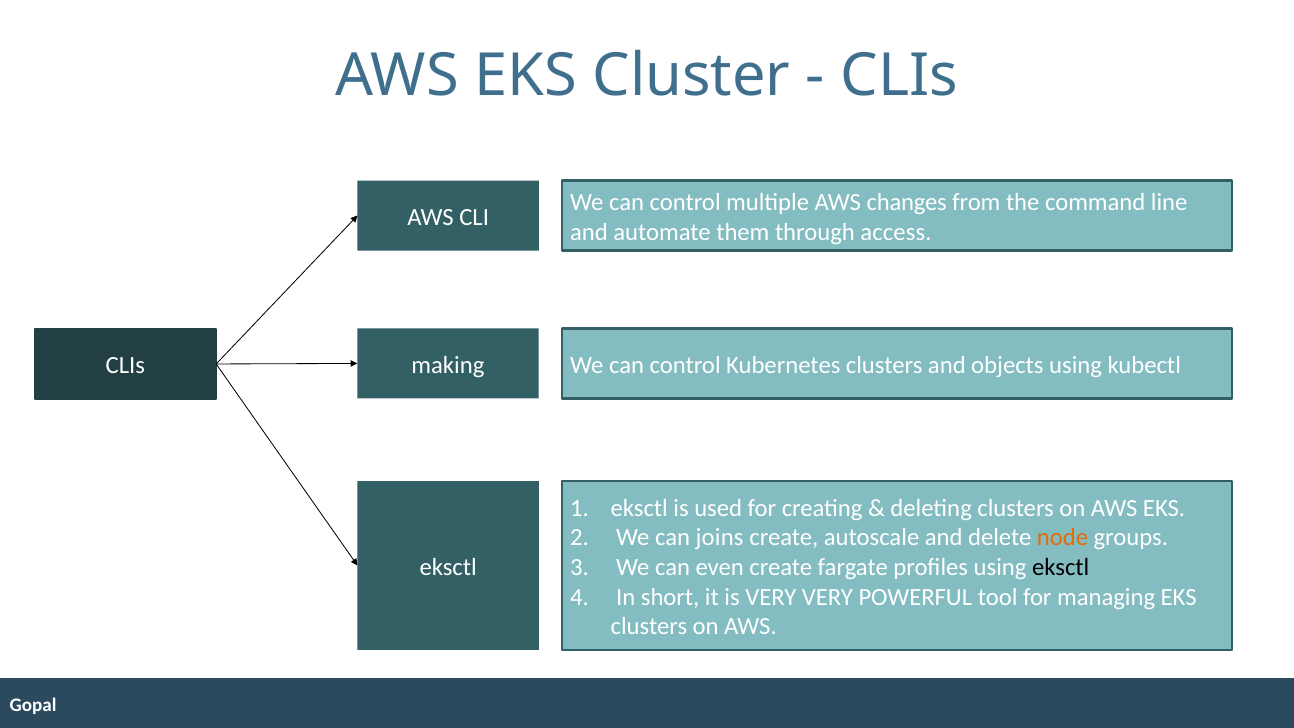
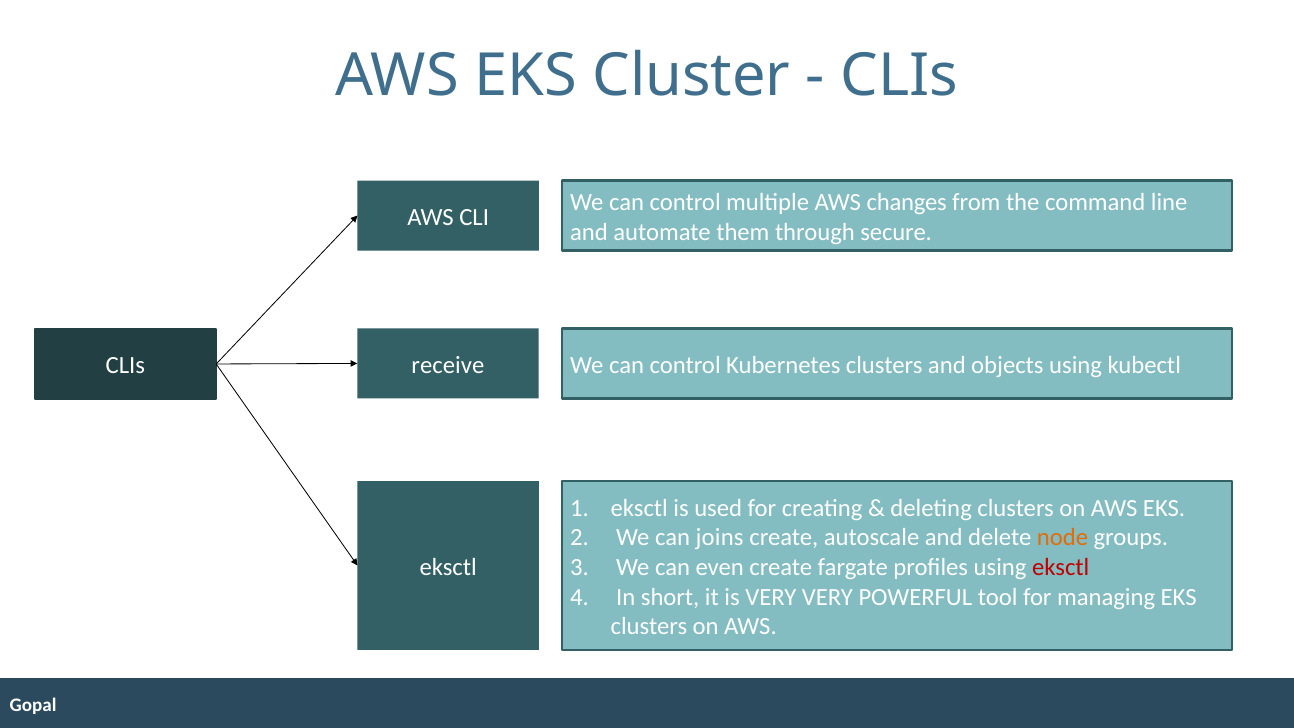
access: access -> secure
making: making -> receive
eksctl at (1061, 567) colour: black -> red
